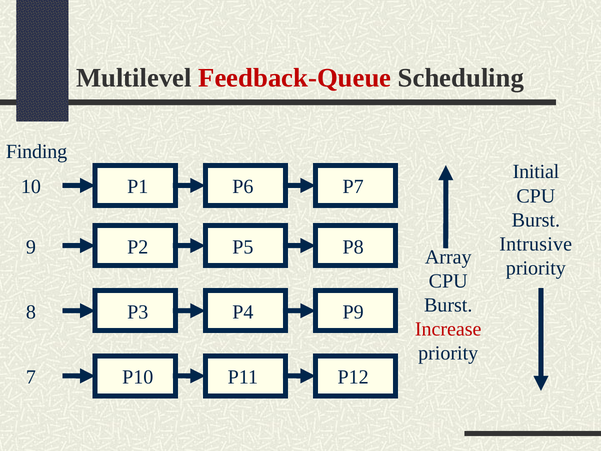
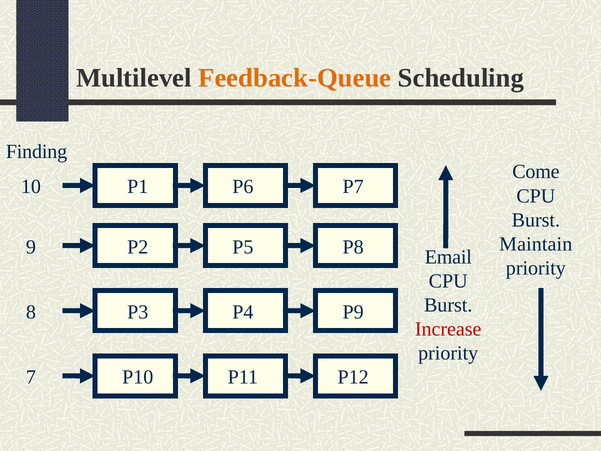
Feedback-Queue colour: red -> orange
Initial: Initial -> Come
Intrusive: Intrusive -> Maintain
Array: Array -> Email
